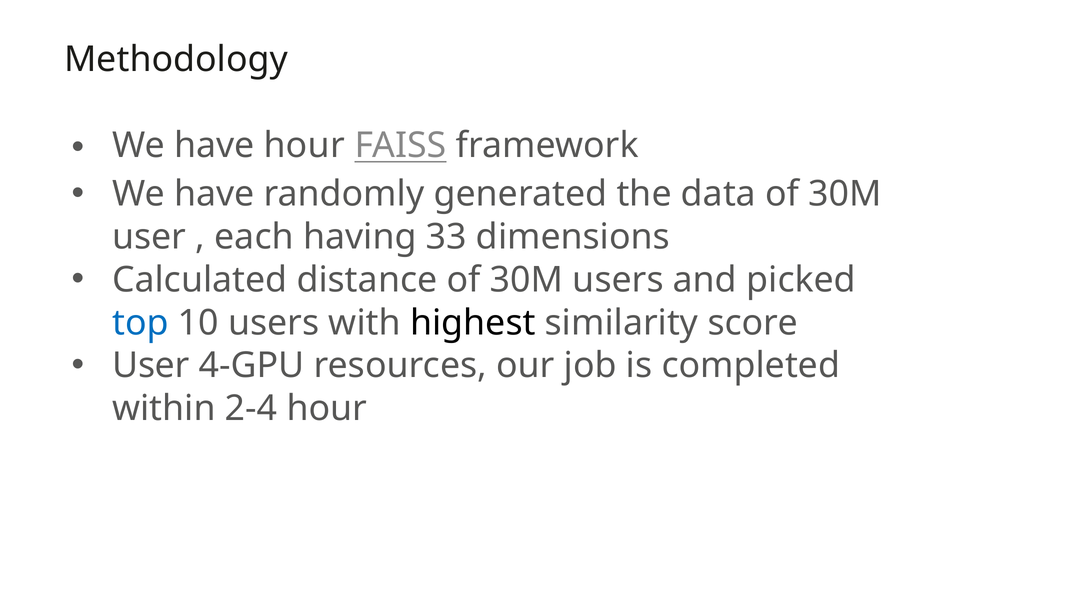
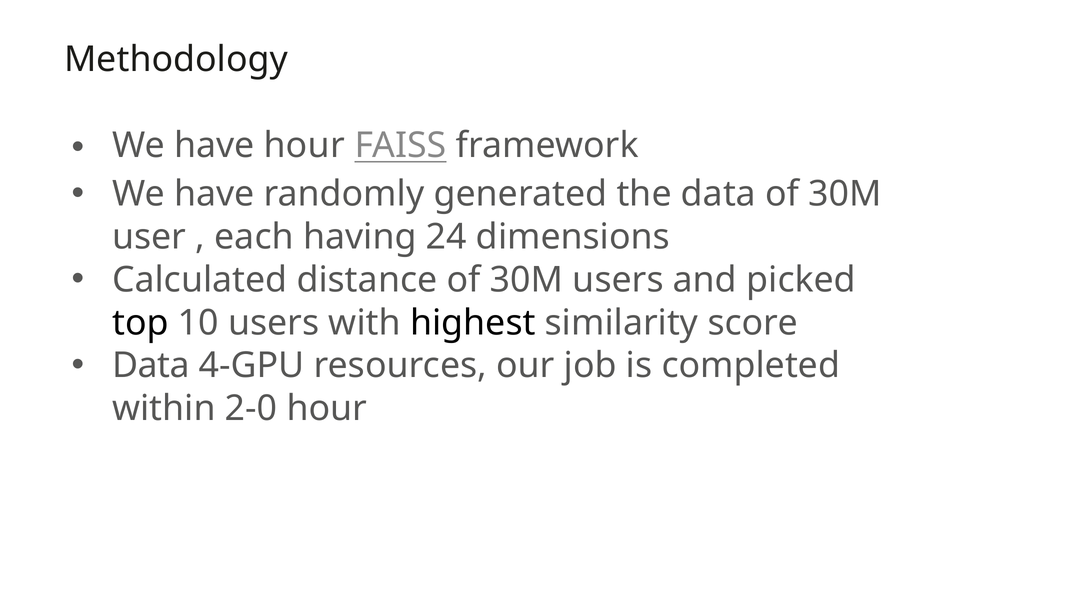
33: 33 -> 24
top colour: blue -> black
User at (151, 365): User -> Data
2-4: 2-4 -> 2-0
